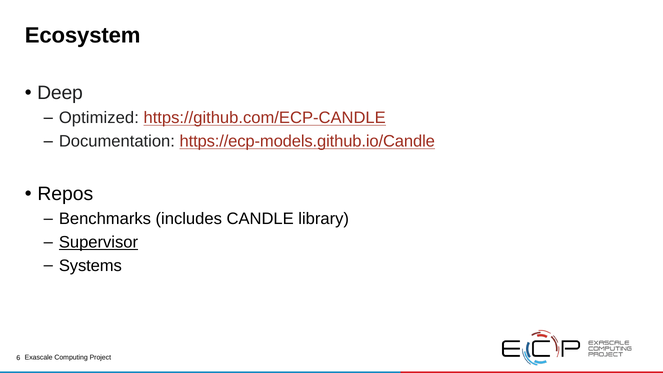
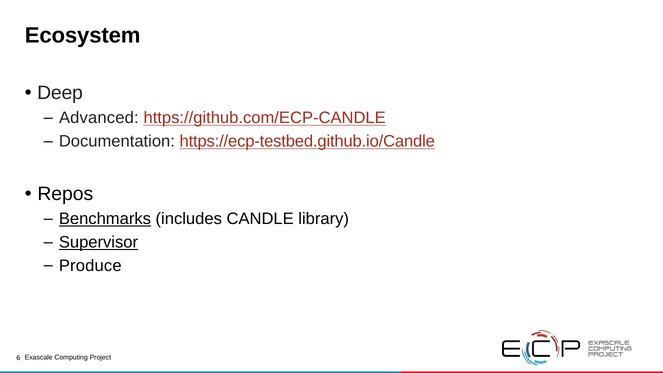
Optimized: Optimized -> Advanced
https://ecp-models.github.io/Candle: https://ecp-models.github.io/Candle -> https://ecp-testbed.github.io/Candle
Benchmarks underline: none -> present
Systems: Systems -> Produce
